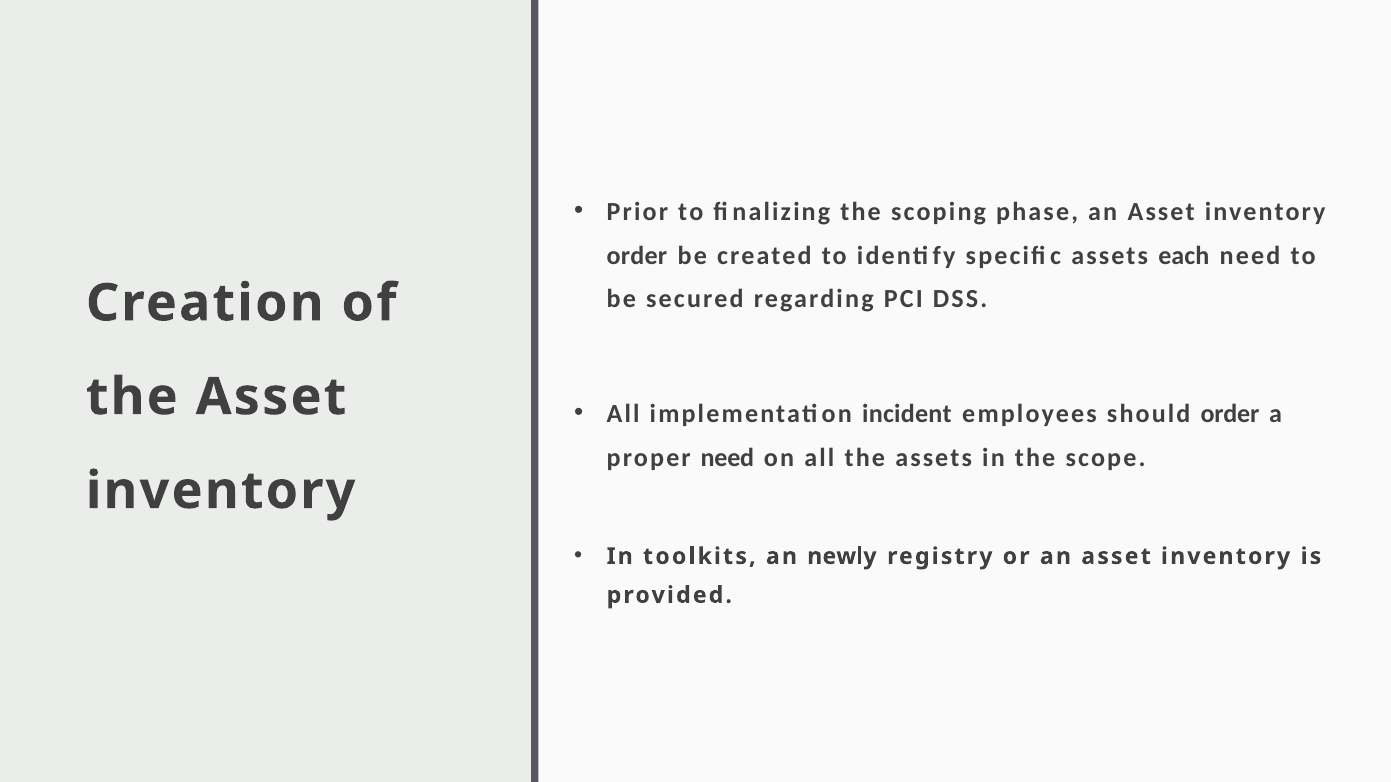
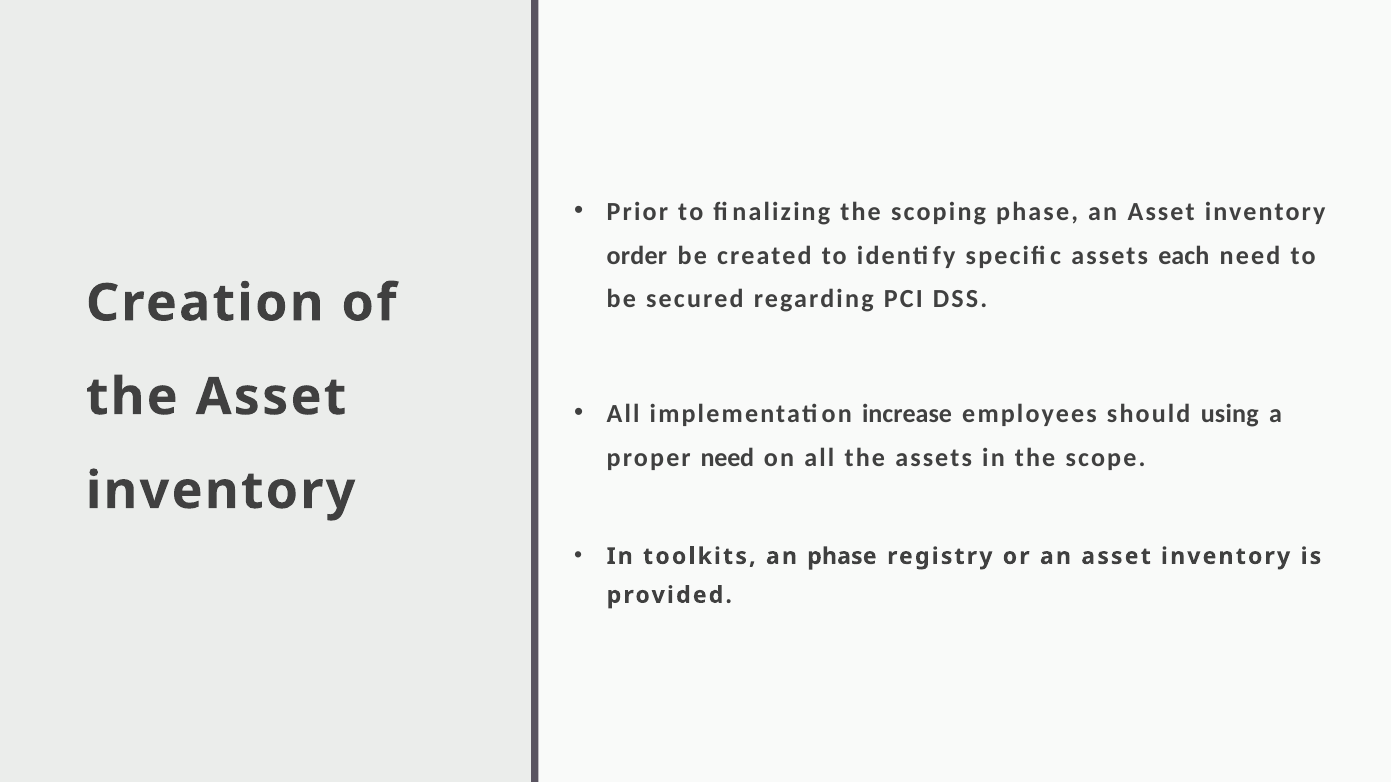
incident: incident -> increase
should order: order -> using
an newly: newly -> phase
